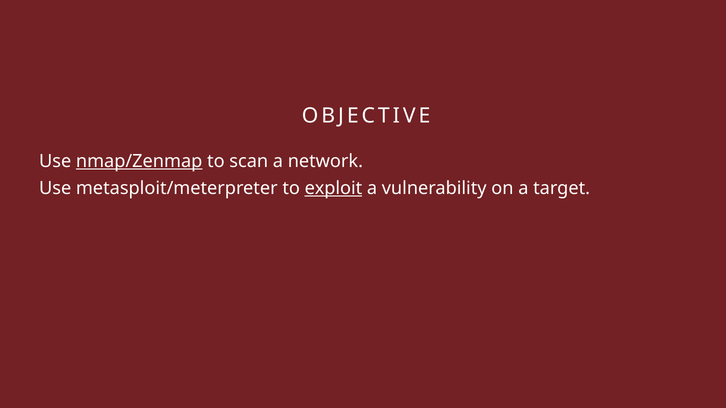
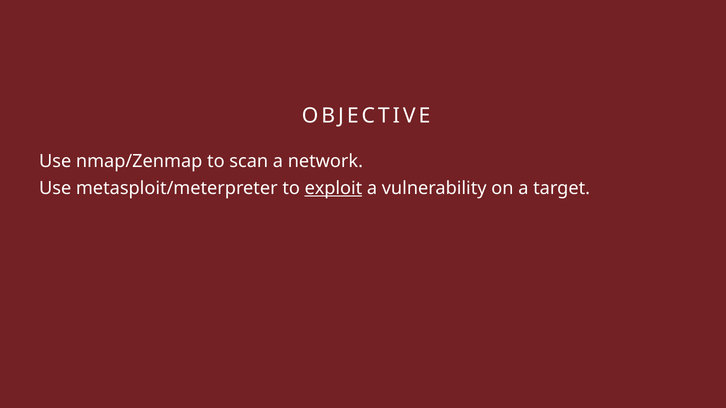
nmap/Zenmap underline: present -> none
